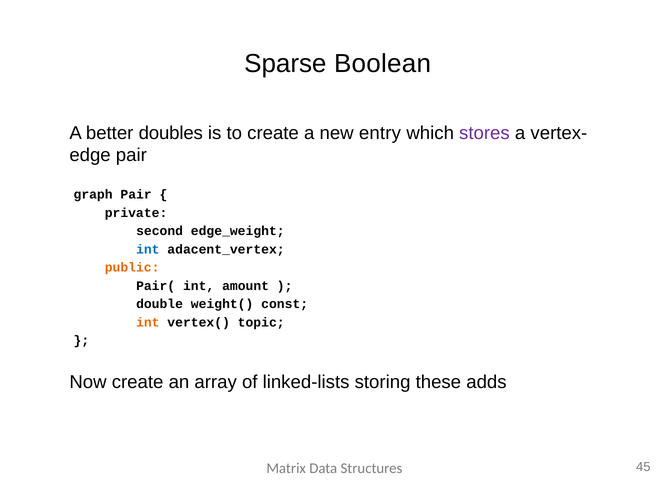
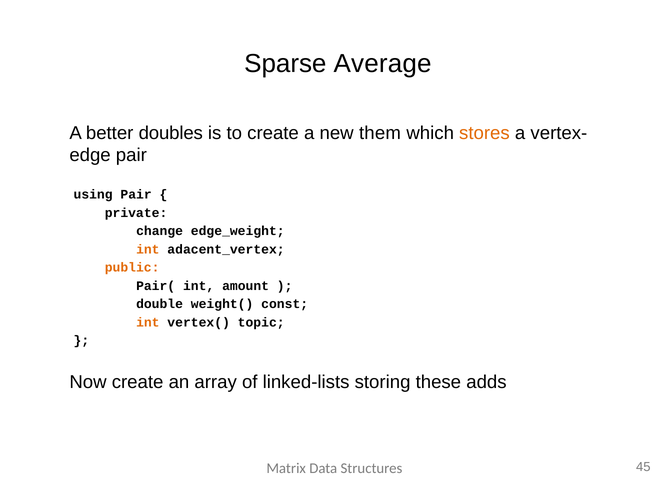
Boolean: Boolean -> Average
entry: entry -> them
stores colour: purple -> orange
graph: graph -> using
second: second -> change
int at (148, 249) colour: blue -> orange
